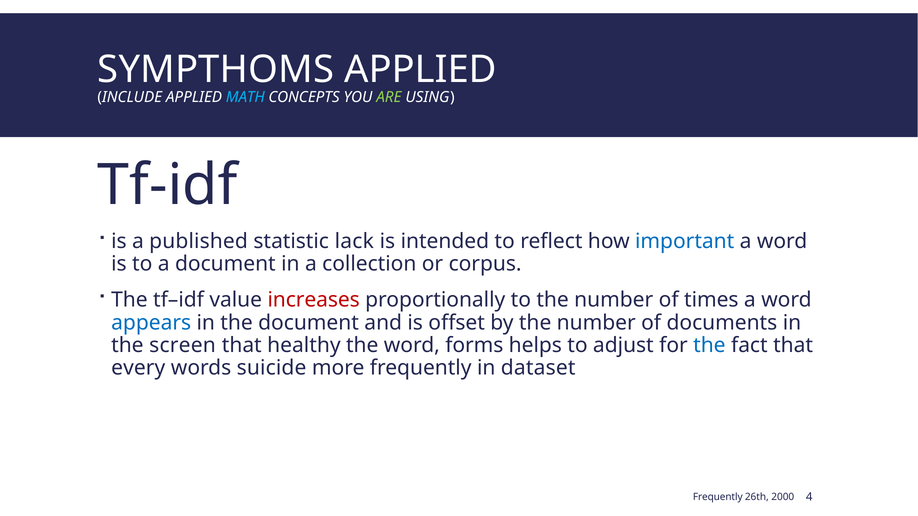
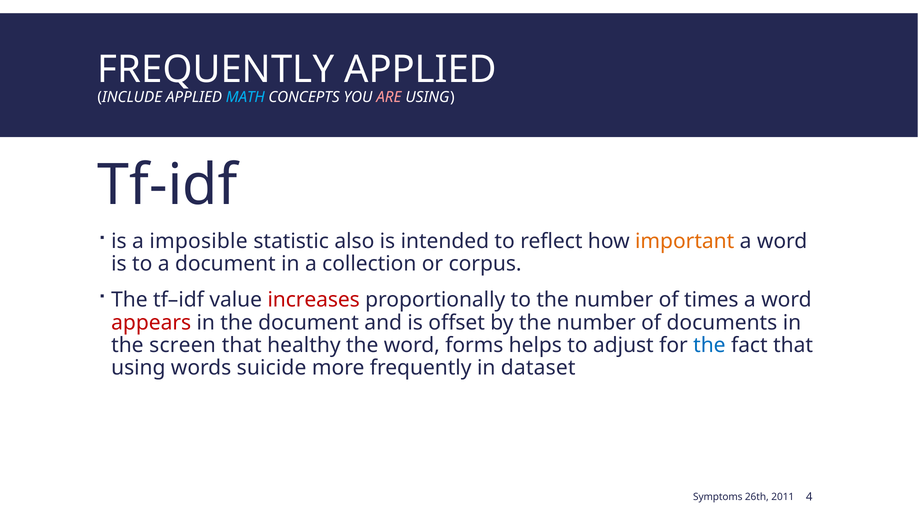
SYMPTHOMS at (216, 69): SYMPTHOMS -> FREQUENTLY
ARE colour: light green -> pink
published: published -> imposible
lack: lack -> also
important colour: blue -> orange
appears colour: blue -> red
every at (138, 368): every -> using
Frequently at (718, 497): Frequently -> Symptoms
2000: 2000 -> 2011
